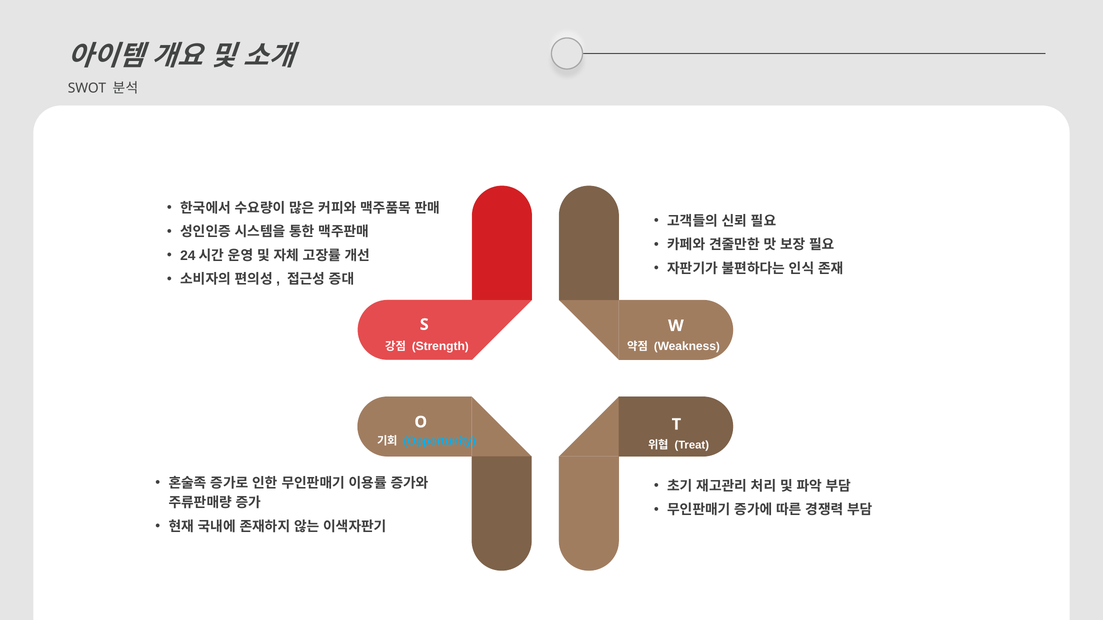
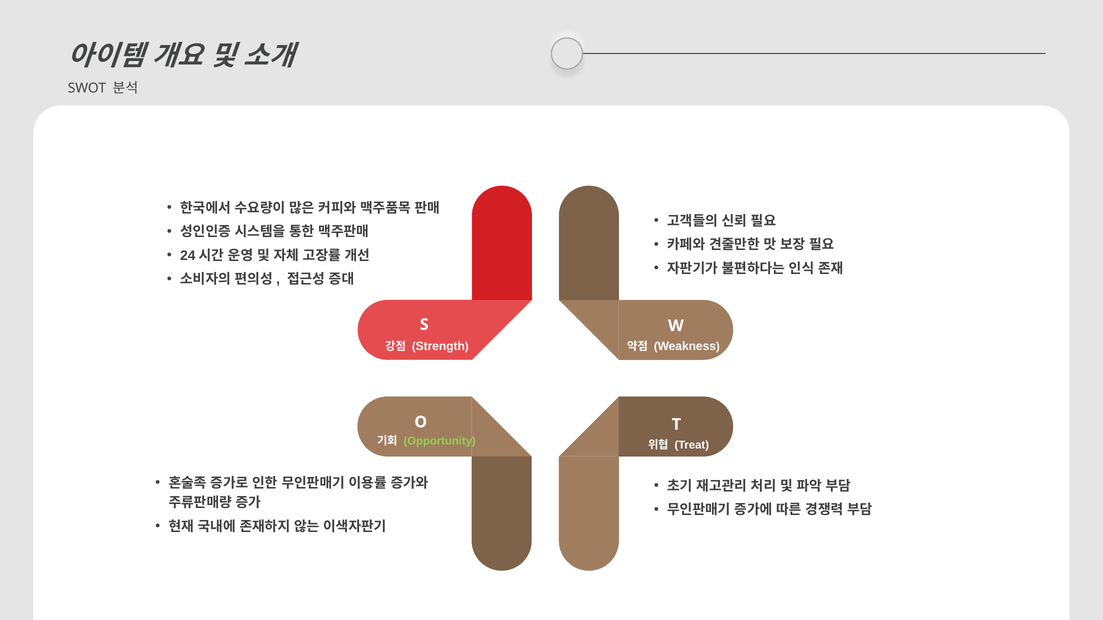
Opportunity colour: light blue -> light green
